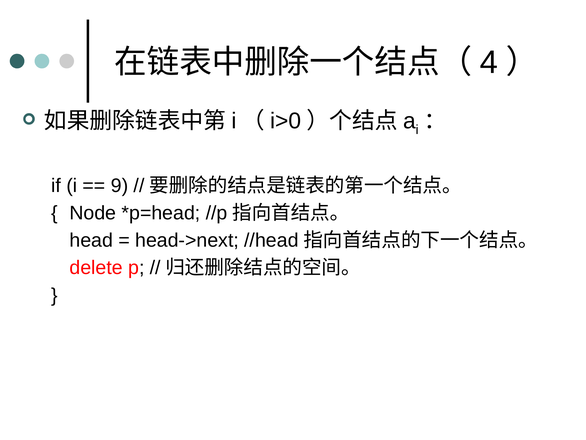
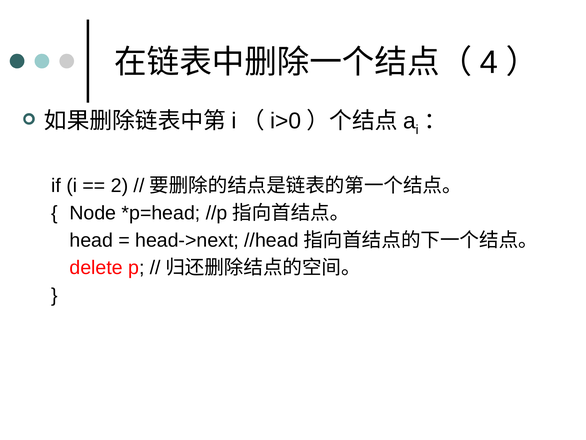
9: 9 -> 2
